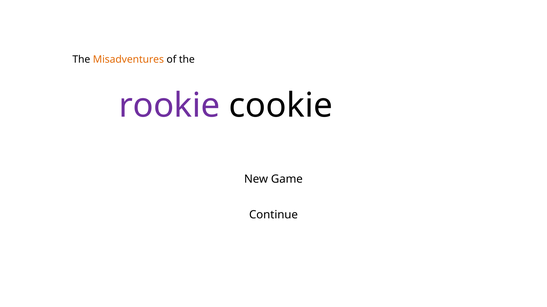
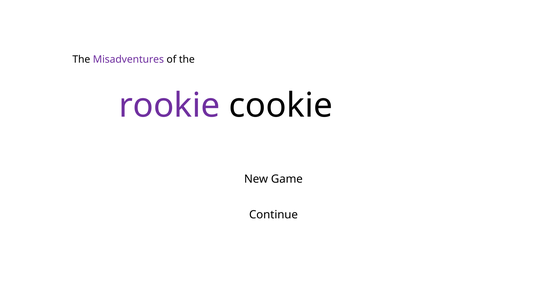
Misadventures colour: orange -> purple
